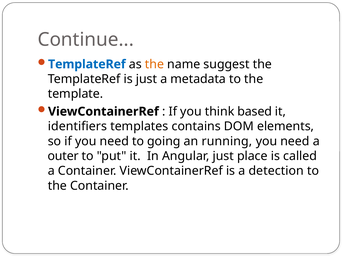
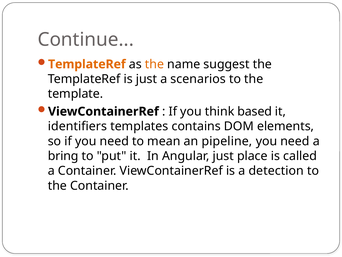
TemplateRef at (87, 64) colour: blue -> orange
metadata: metadata -> scenarios
going: going -> mean
running: running -> pipeline
outer: outer -> bring
